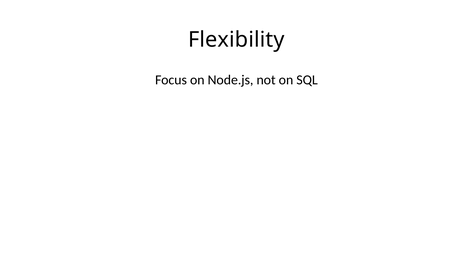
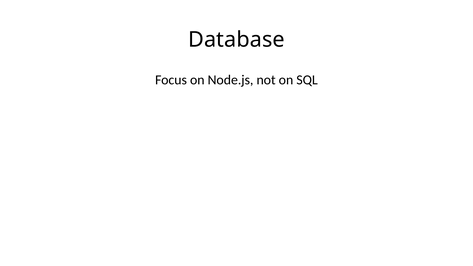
Flexibility: Flexibility -> Database
